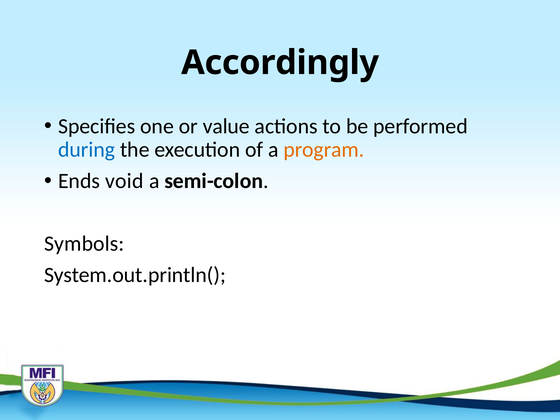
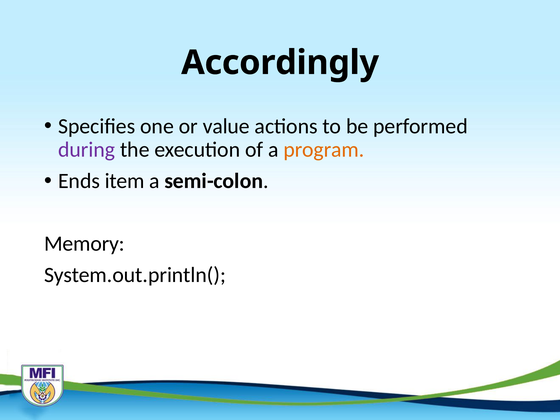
during colour: blue -> purple
void: void -> item
Symbols: Symbols -> Memory
